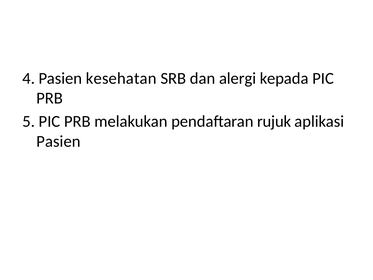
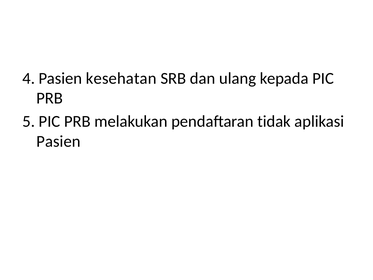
alergi: alergi -> ulang
rujuk: rujuk -> tidak
